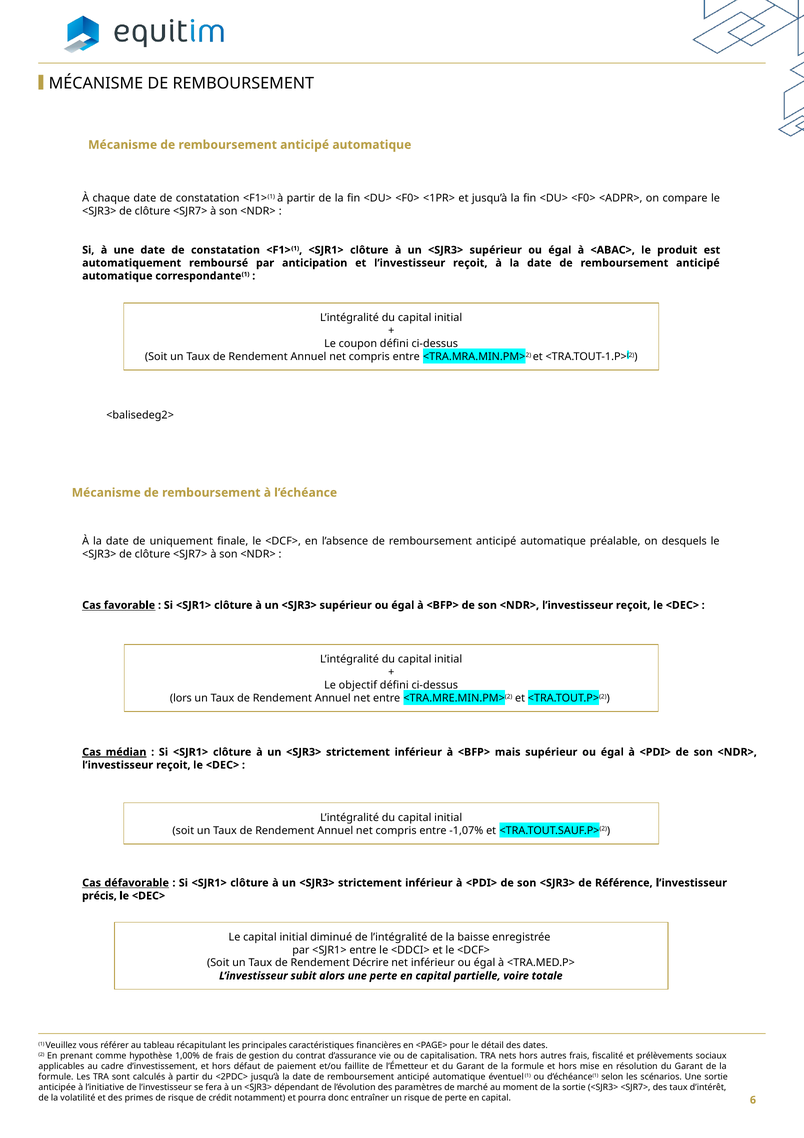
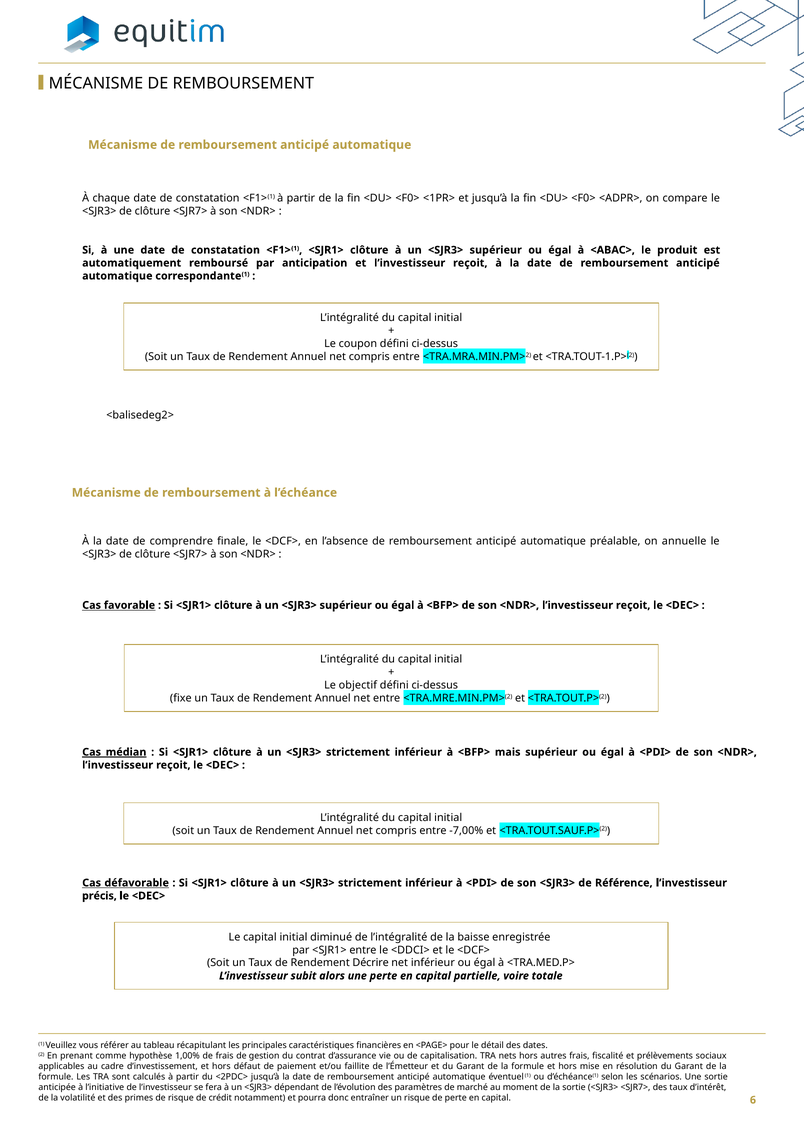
uniquement: uniquement -> comprendre
desquels: desquels -> annuelle
lors: lors -> fixe
-1,07%: -1,07% -> -7,00%
